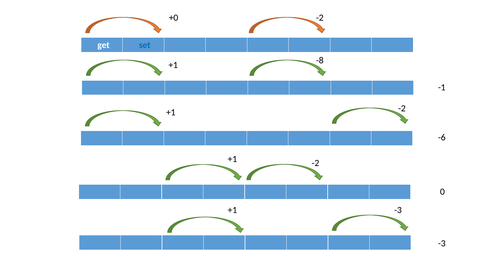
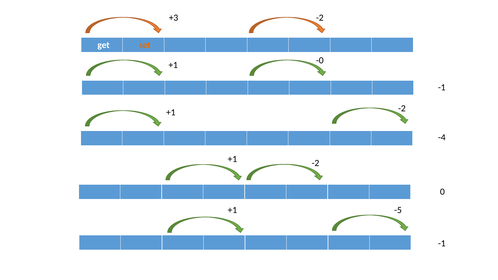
+0: +0 -> +3
set colour: blue -> orange
-8: -8 -> -0
-6: -6 -> -4
-3 at (398, 210): -3 -> -5
-3 at (442, 244): -3 -> -1
